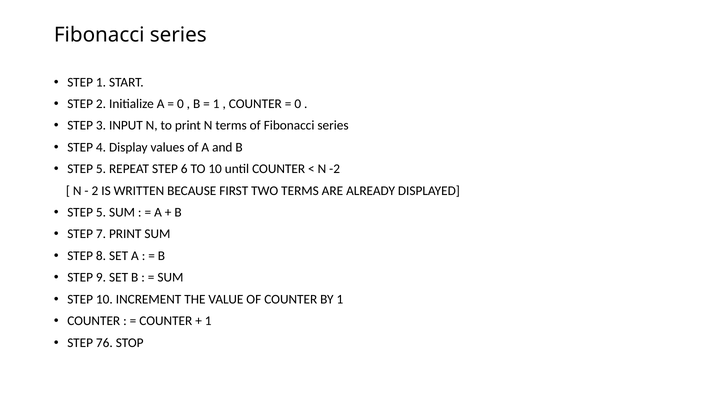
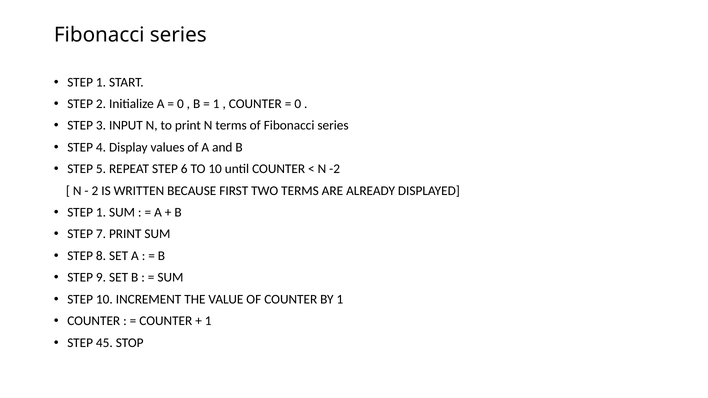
5 at (101, 213): 5 -> 1
76: 76 -> 45
